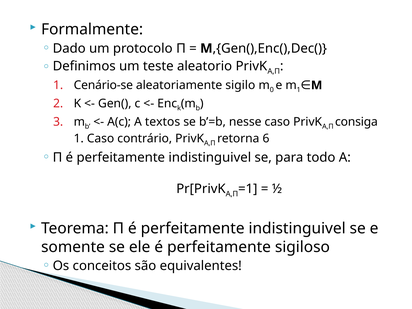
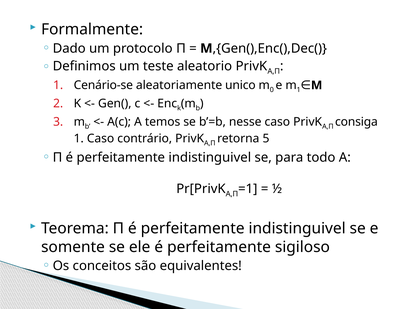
sigilo: sigilo -> unico
textos: textos -> temos
6: 6 -> 5
